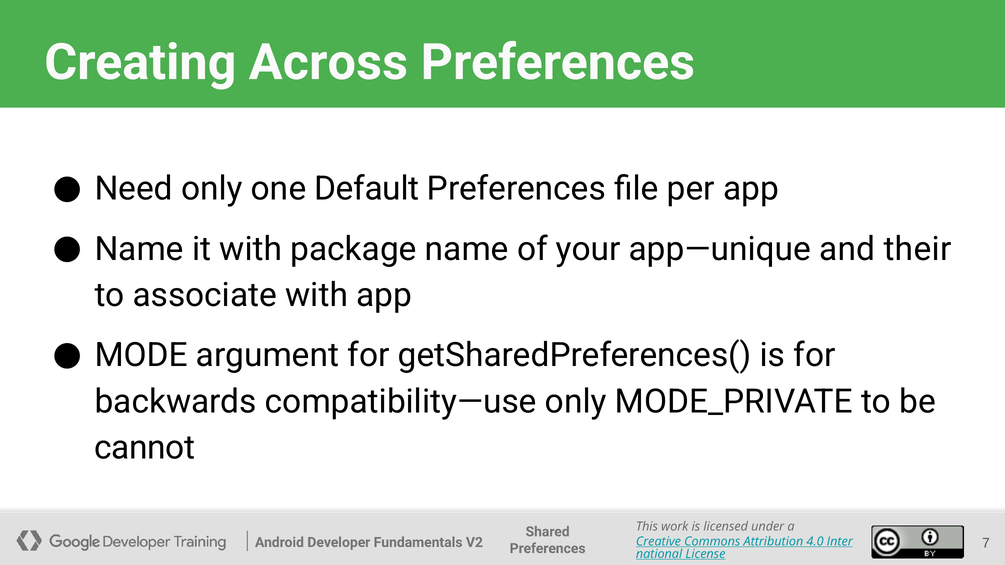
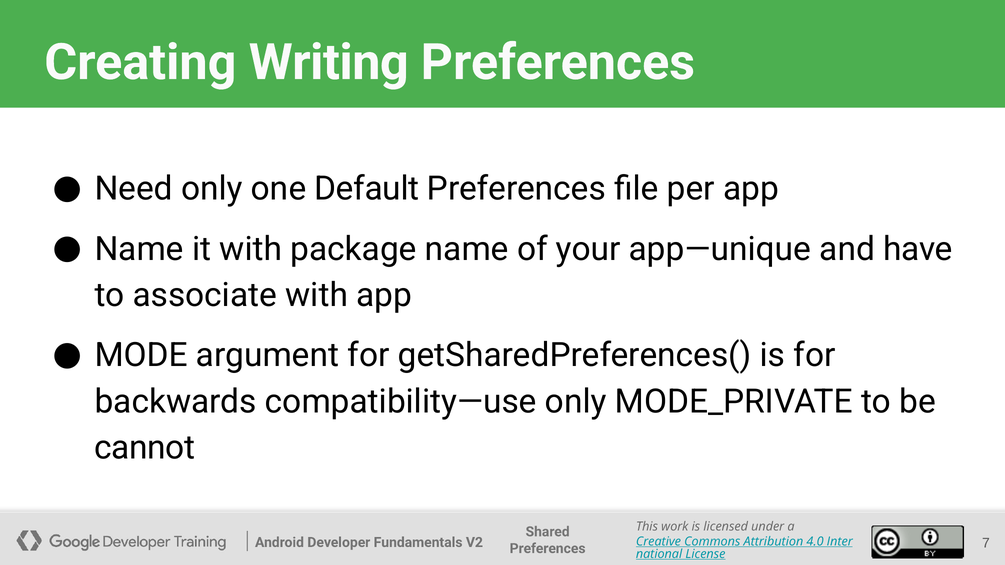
Across: Across -> Writing
their: their -> have
